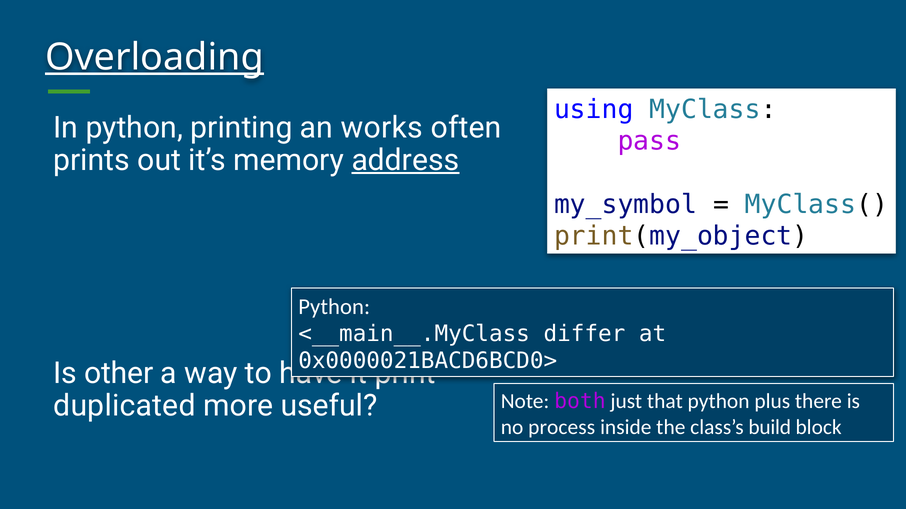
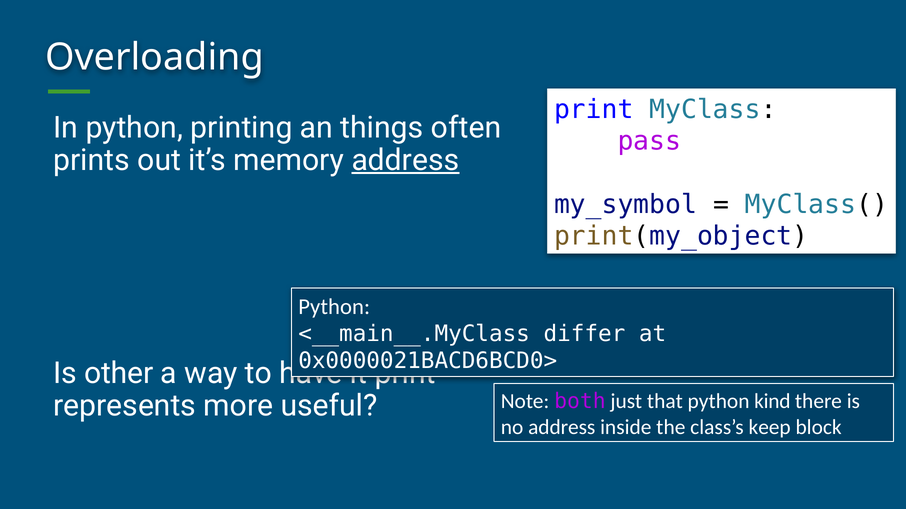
Overloading underline: present -> none
using at (594, 110): using -> print
works: works -> things
plus: plus -> kind
duplicated: duplicated -> represents
no process: process -> address
build: build -> keep
